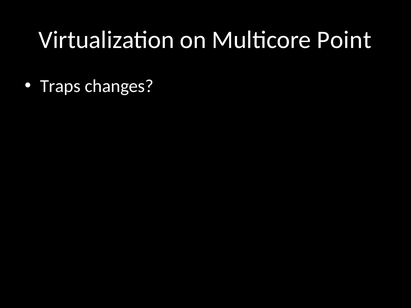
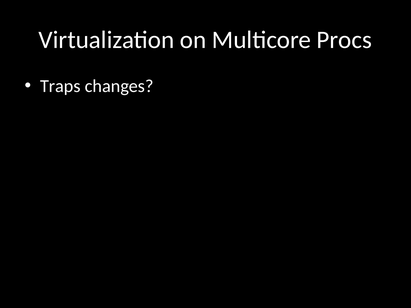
Point: Point -> Procs
